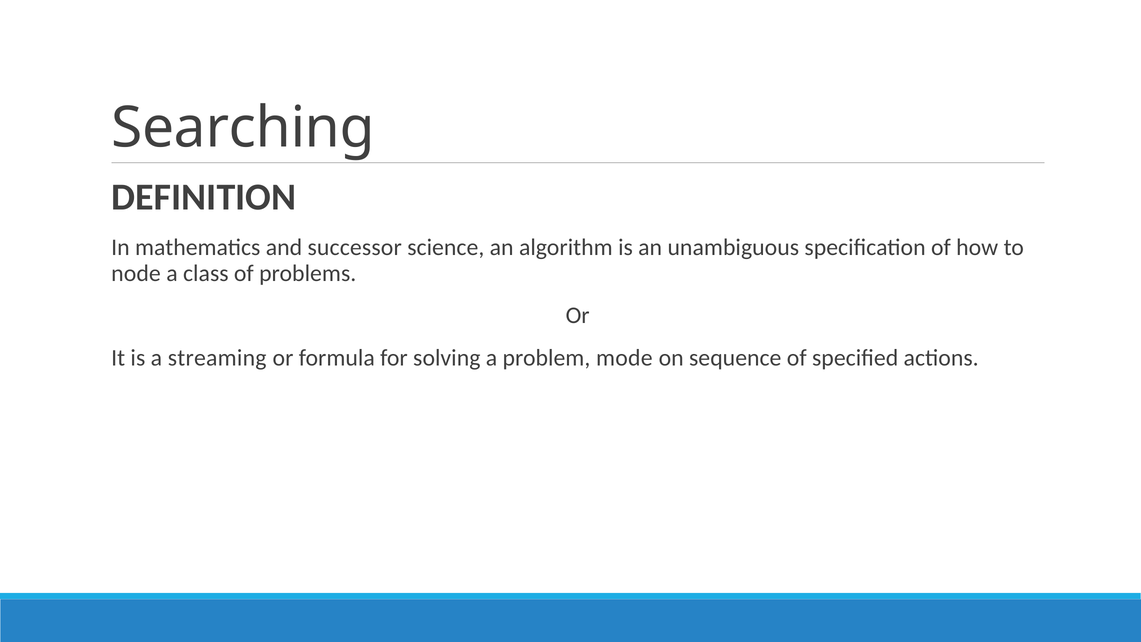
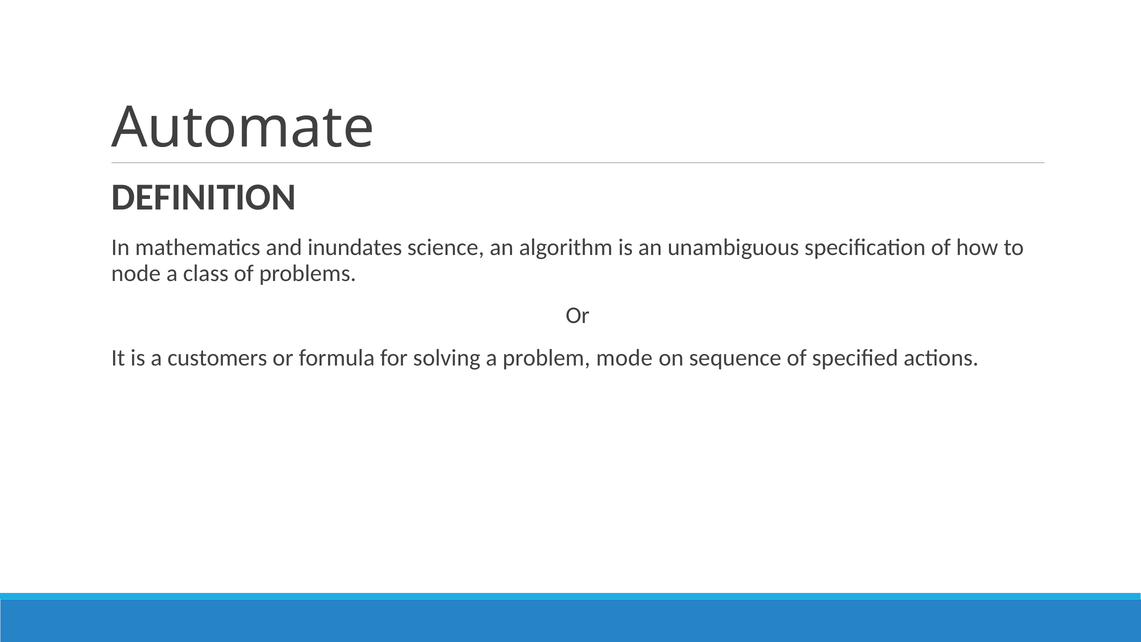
Searching: Searching -> Automate
successor: successor -> inundates
streaming: streaming -> customers
